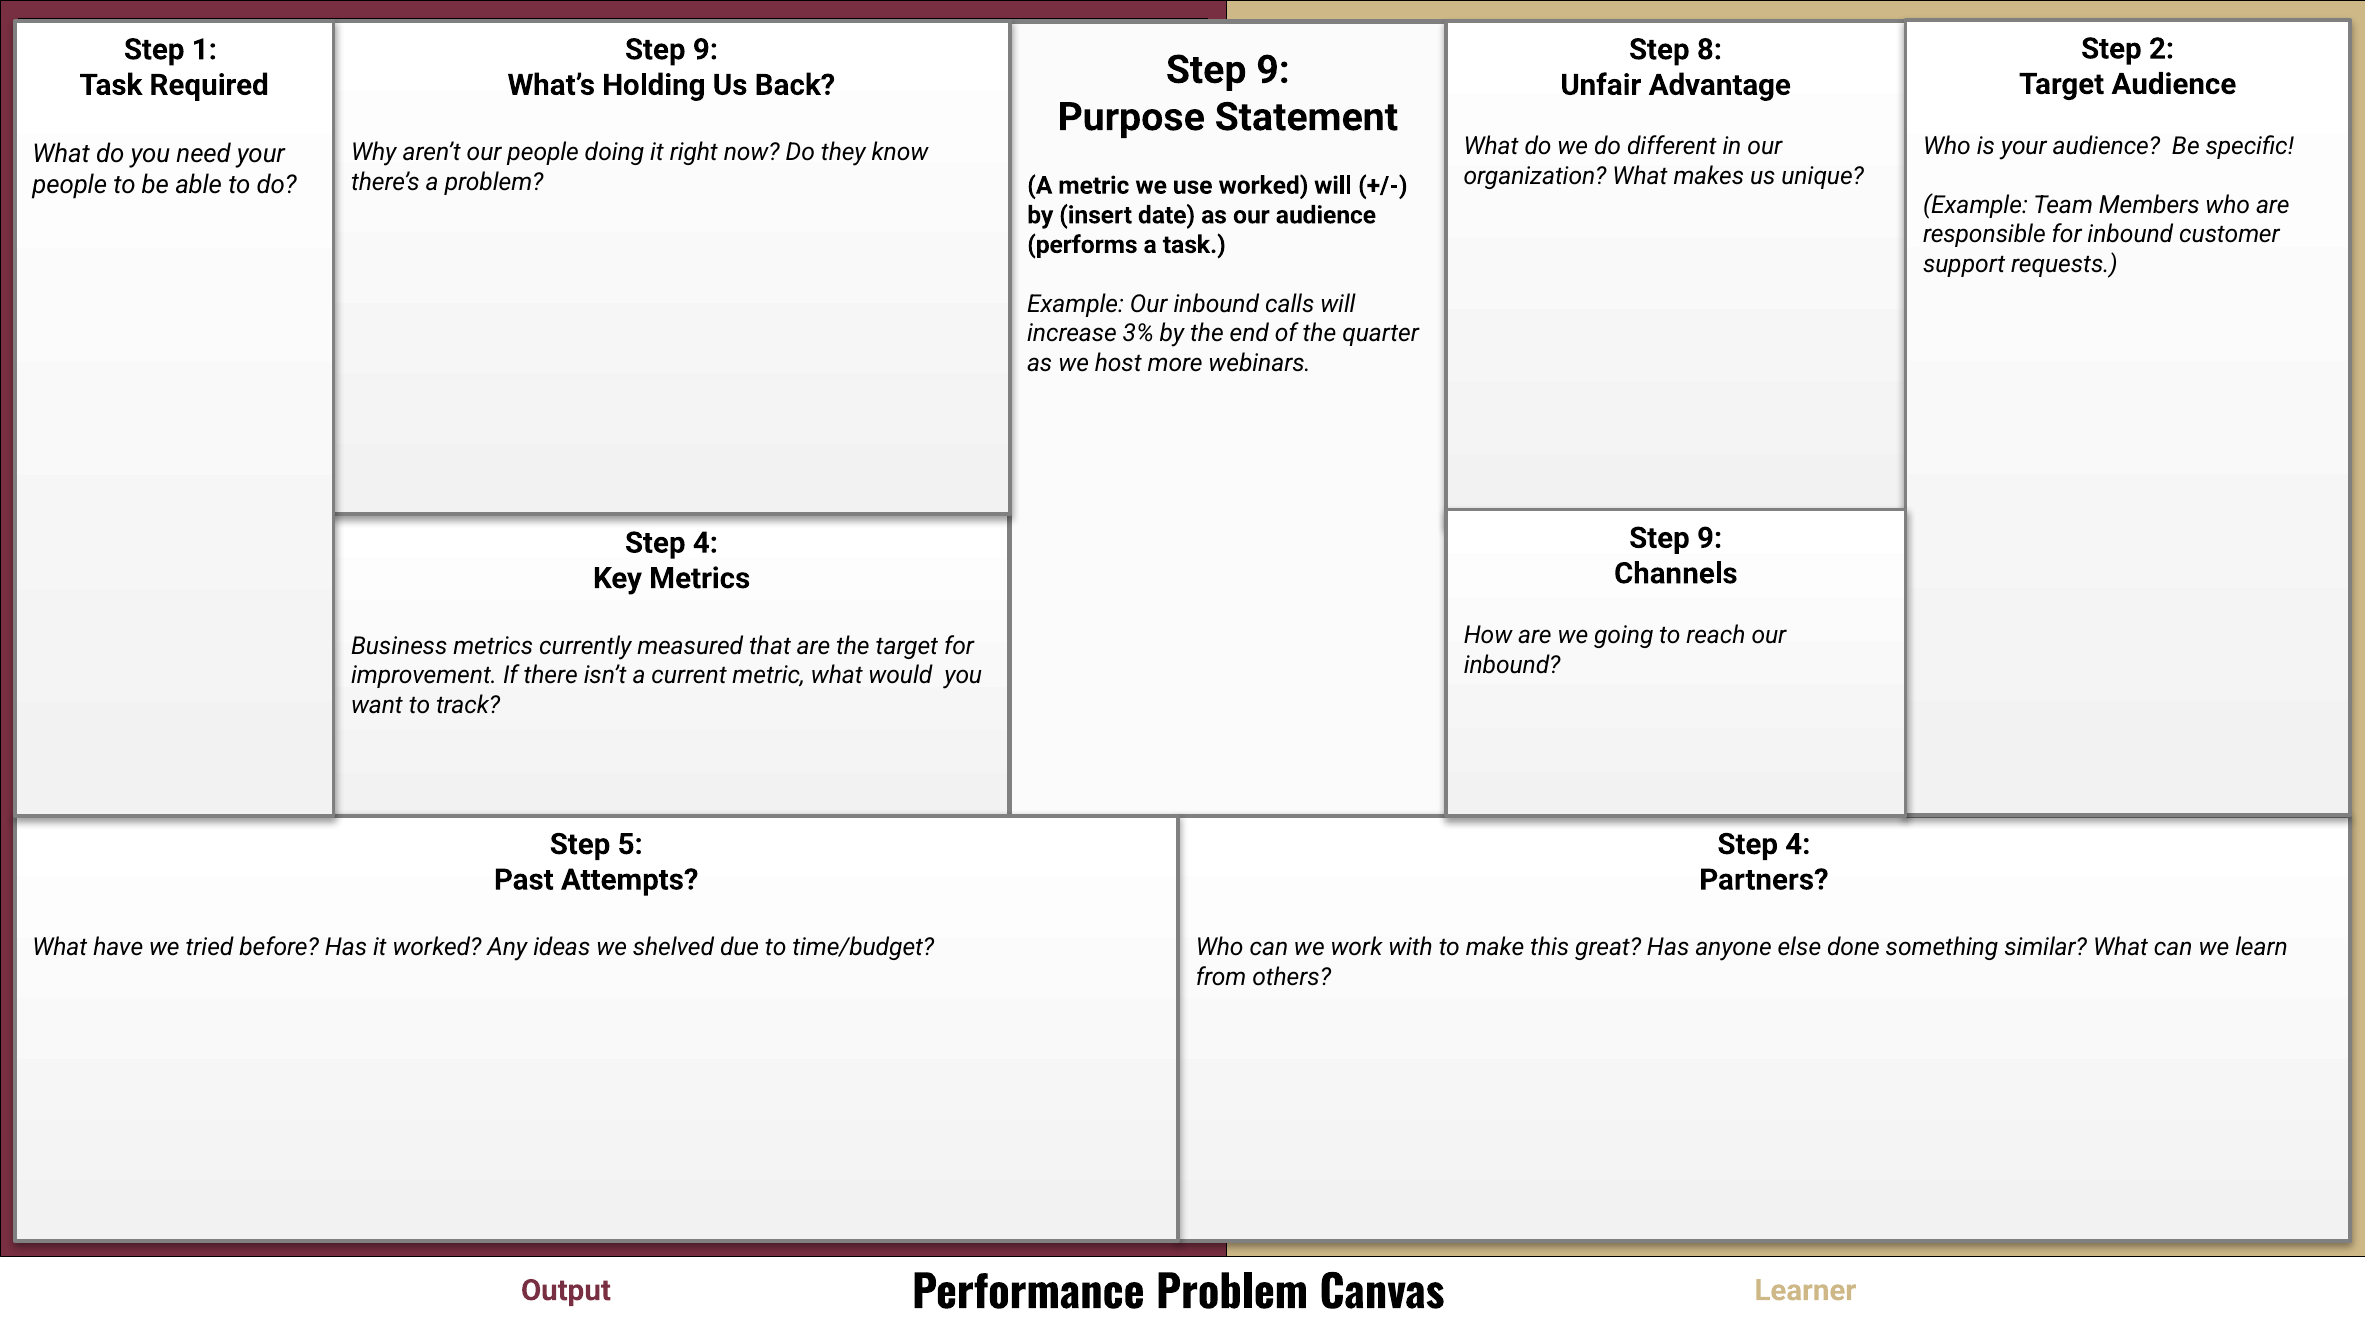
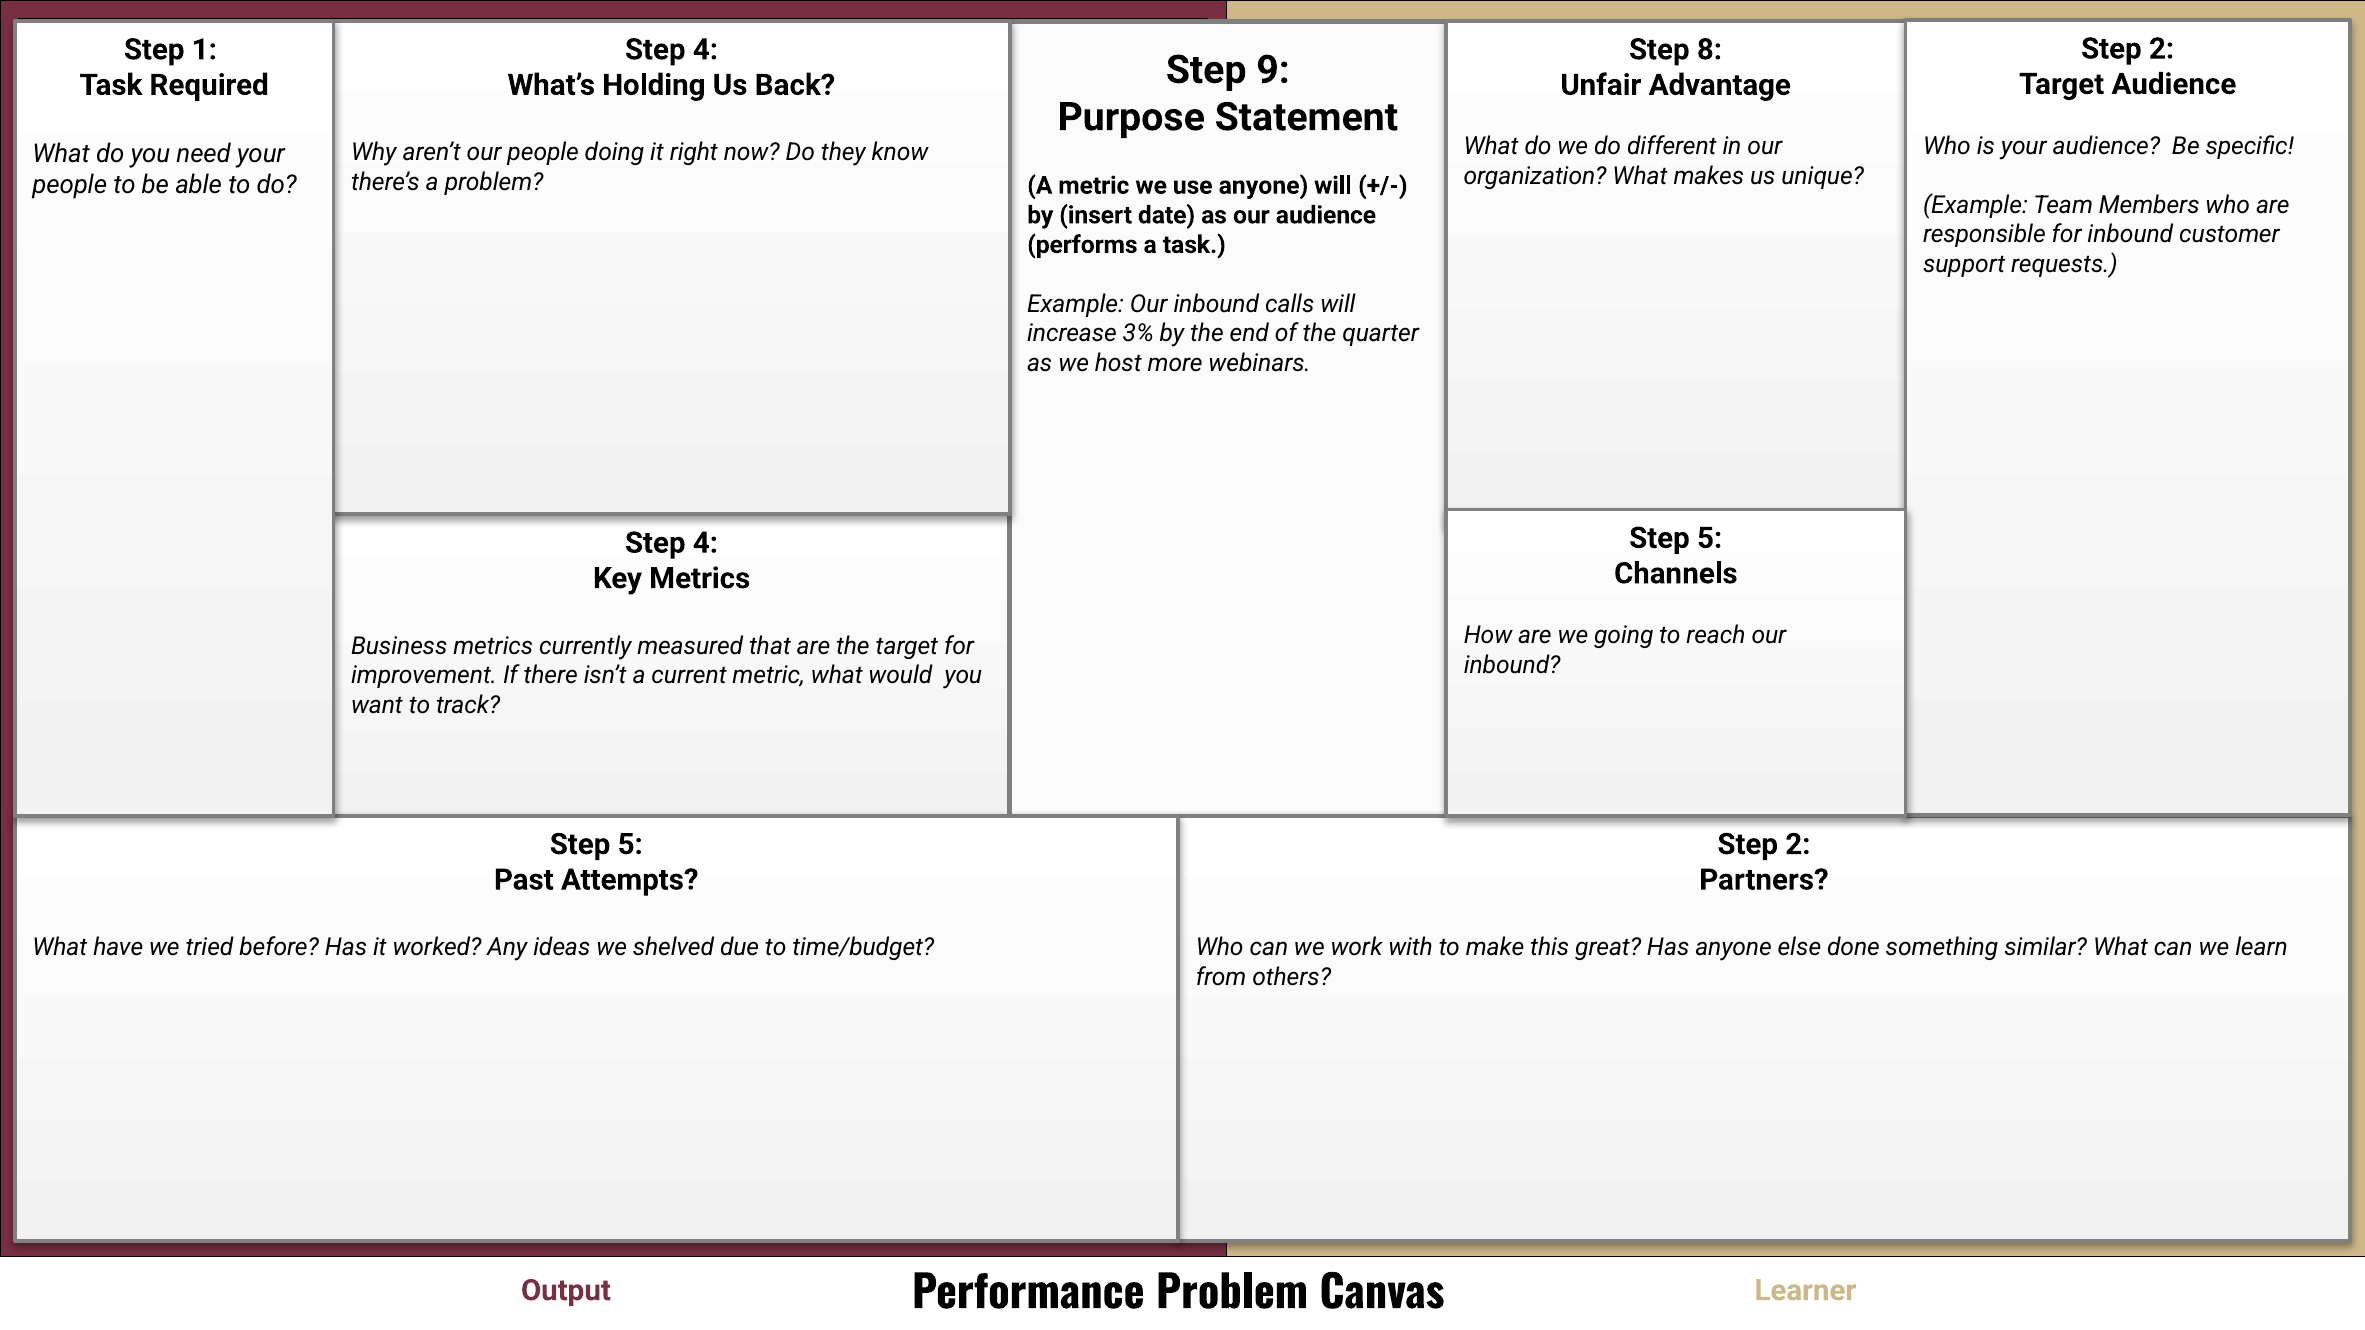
9 at (705, 50): 9 -> 4
use worked: worked -> anyone
9 at (1710, 538): 9 -> 5
4 at (1798, 845): 4 -> 2
